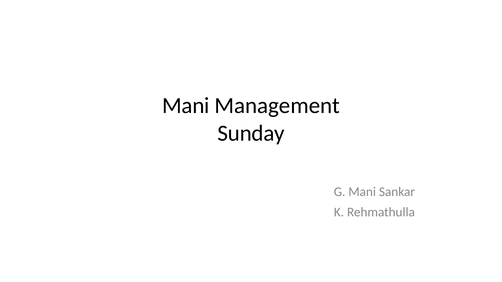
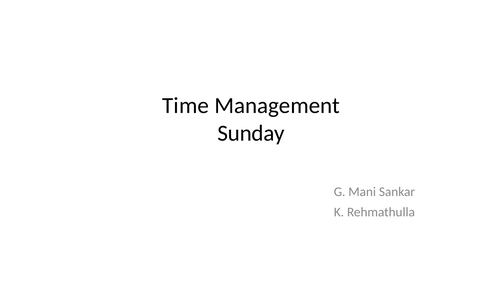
Mani at (186, 106): Mani -> Time
